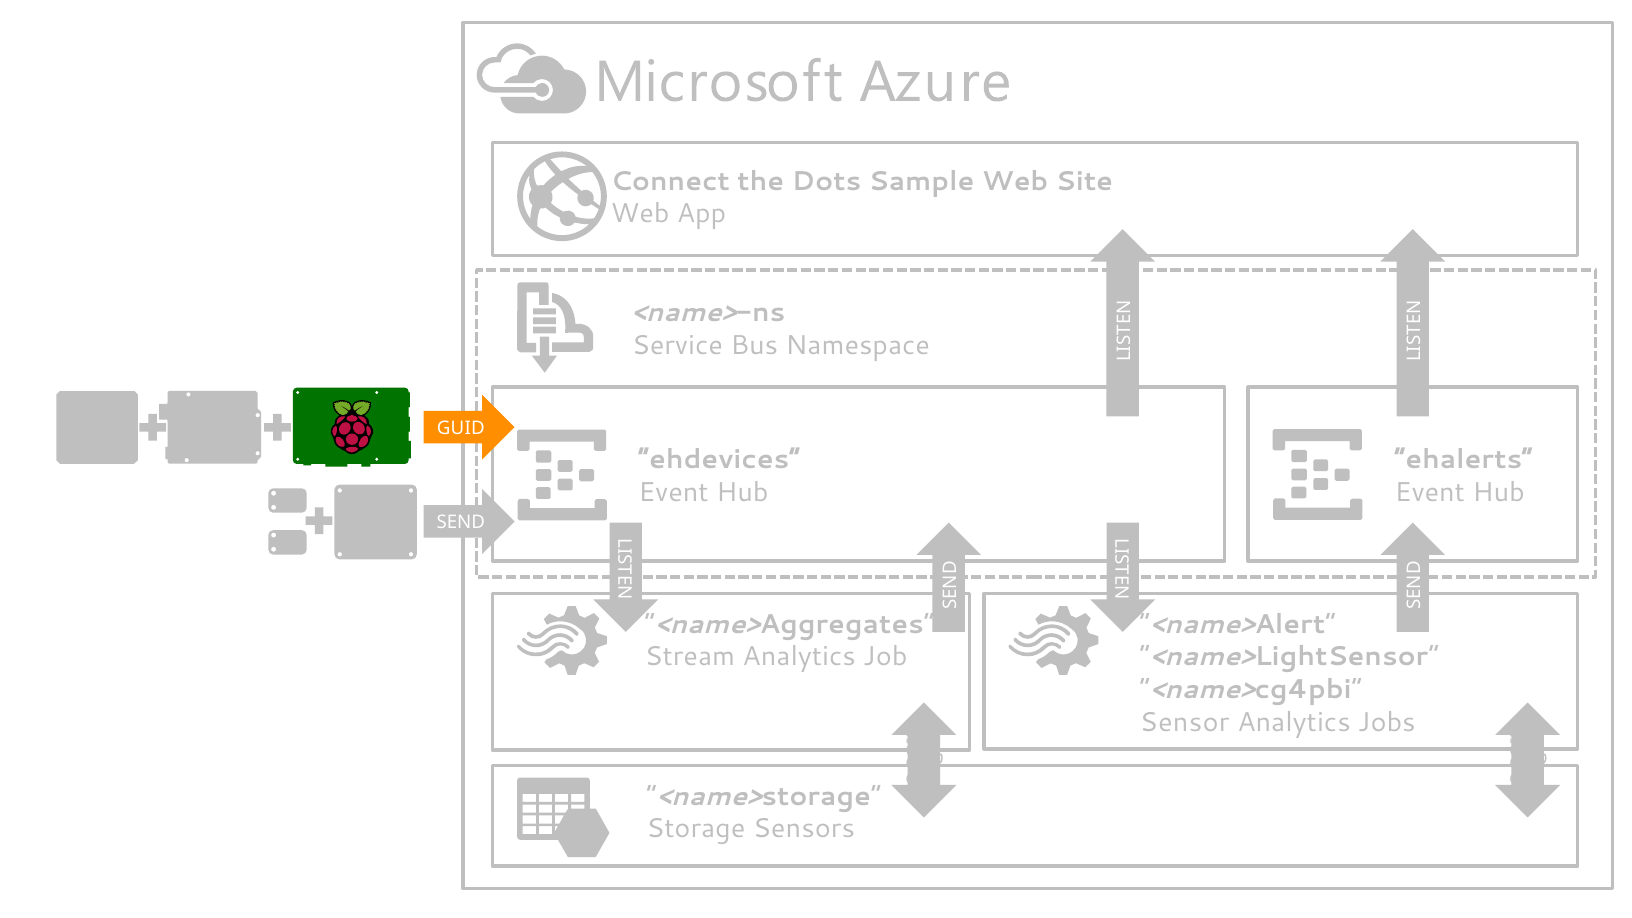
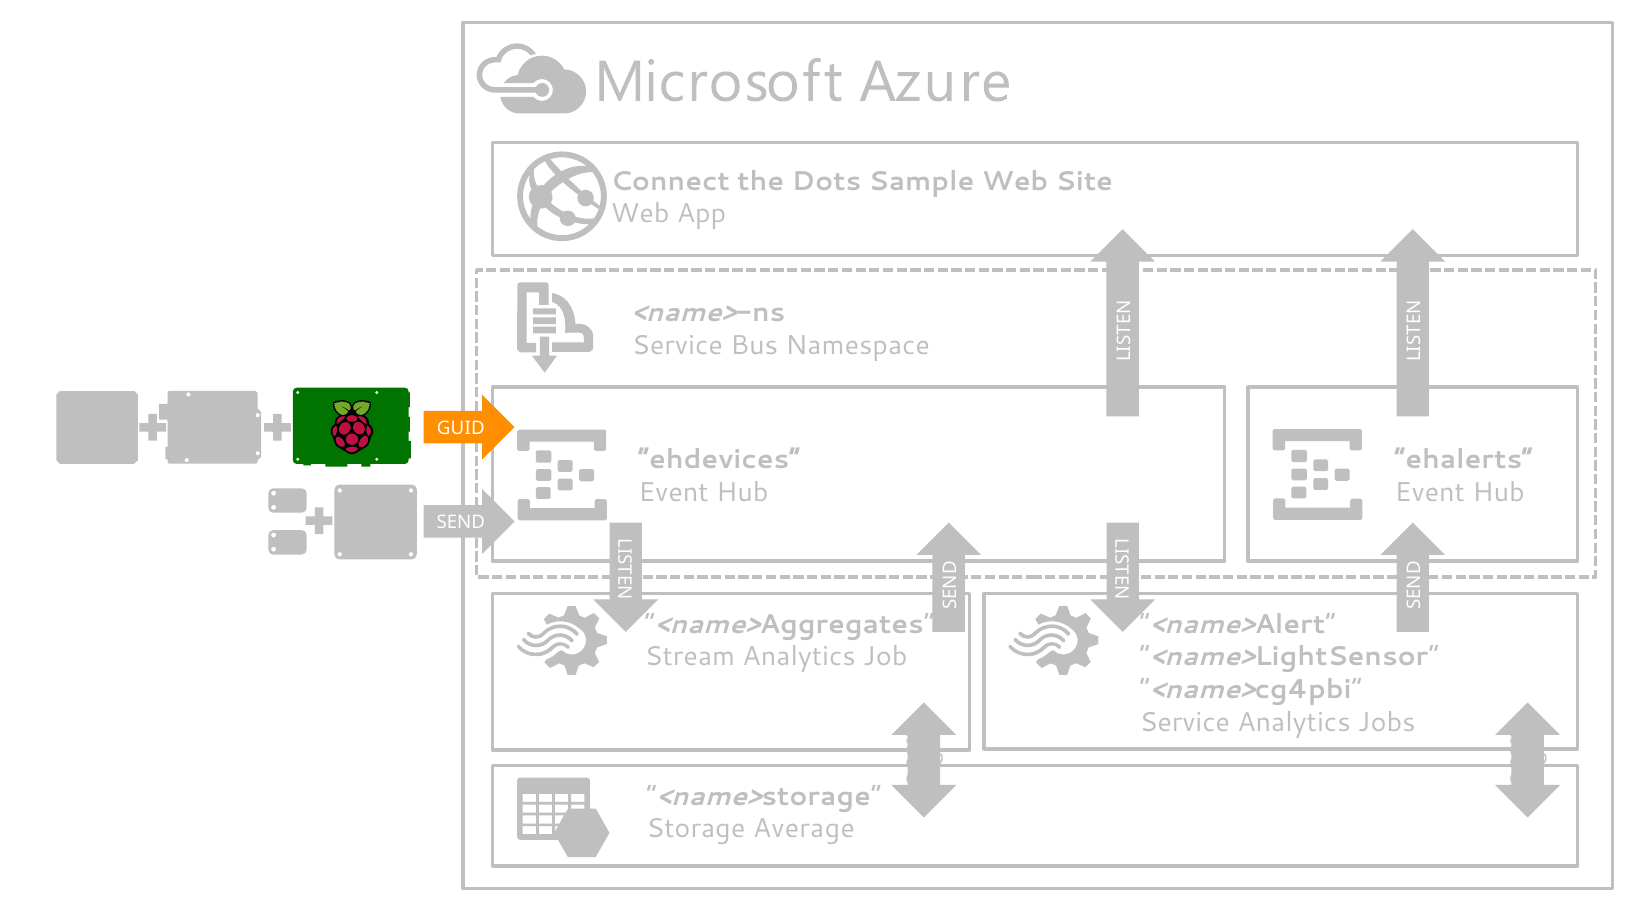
Sensor at (1185, 722): Sensor -> Service
Sensors: Sensors -> Average
